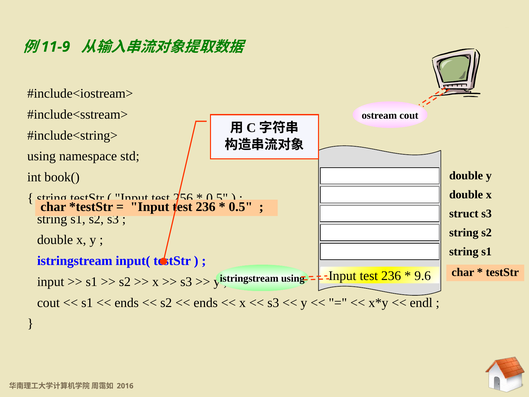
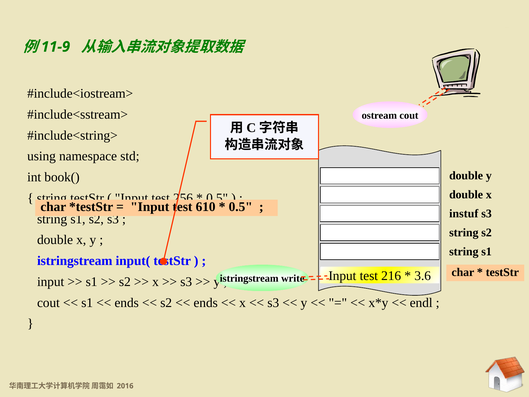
236 at (206, 207): 236 -> 610
struct: struct -> instuf
236 at (391, 276): 236 -> 216
9.6: 9.6 -> 3.6
using at (293, 278): using -> write
